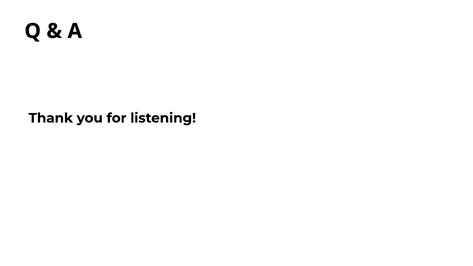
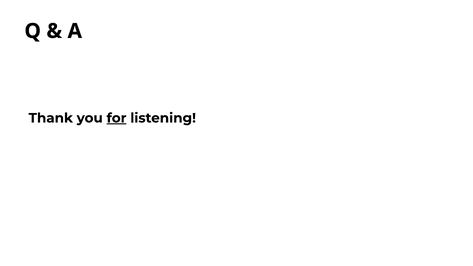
for underline: none -> present
